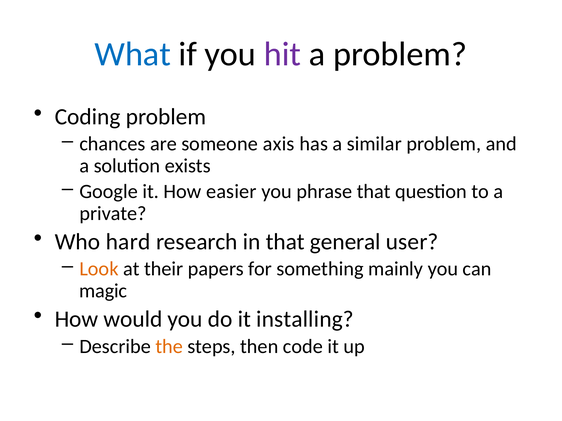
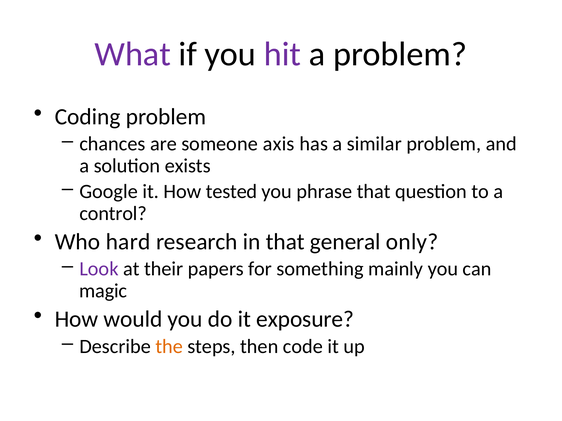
What colour: blue -> purple
easier: easier -> tested
private: private -> control
user: user -> only
Look colour: orange -> purple
installing: installing -> exposure
